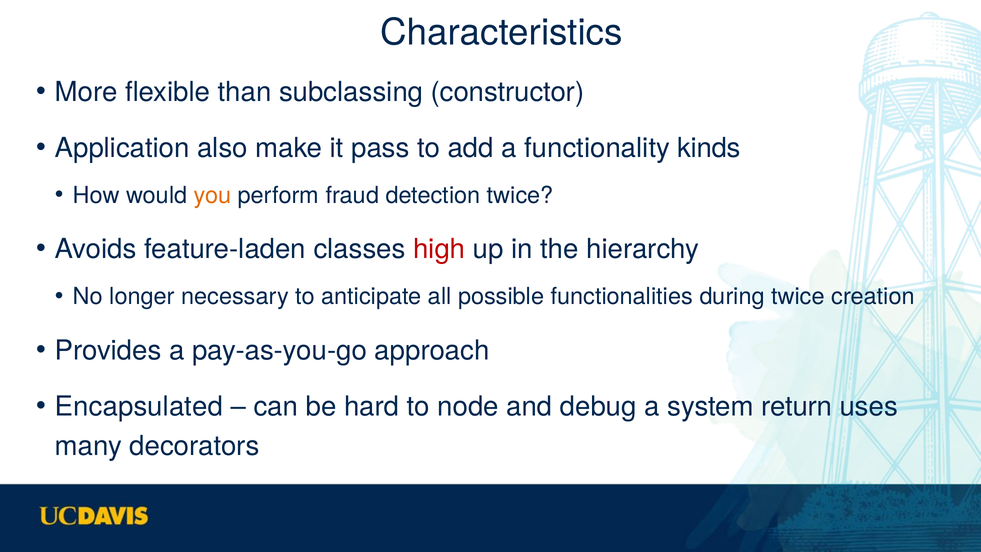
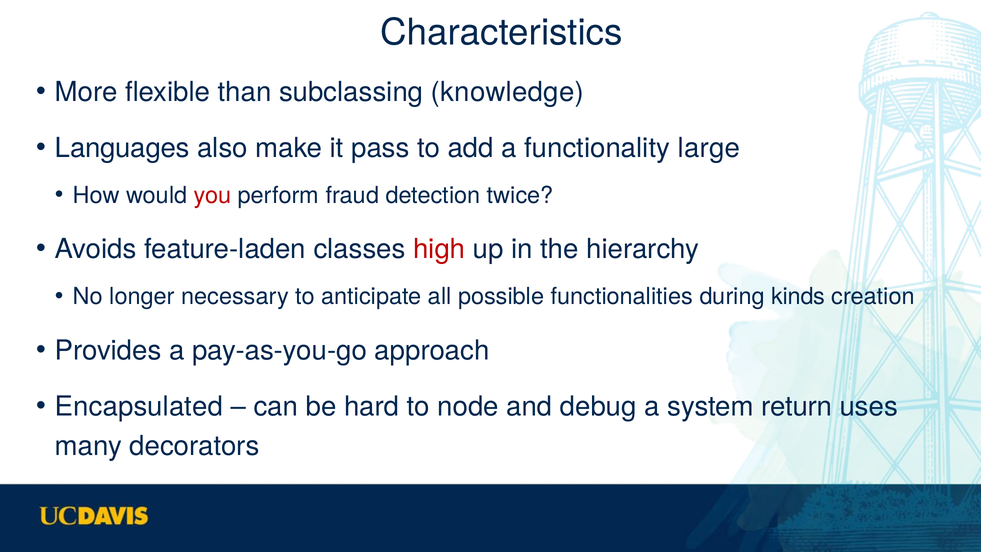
constructor: constructor -> knowledge
Application: Application -> Languages
kinds: kinds -> large
you colour: orange -> red
during twice: twice -> kinds
